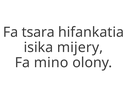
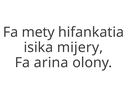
tsara: tsara -> mety
mino: mino -> arina
